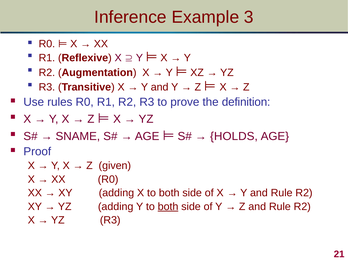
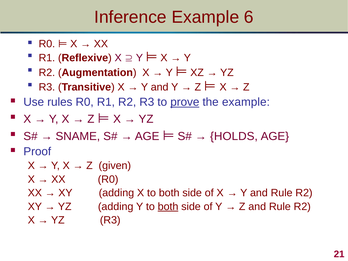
3: 3 -> 6
prove underline: none -> present
the definition: definition -> example
